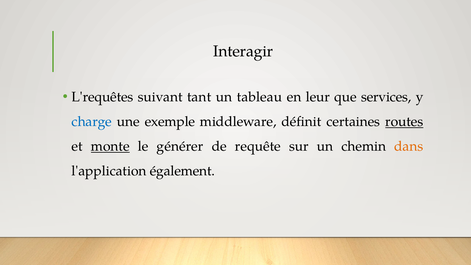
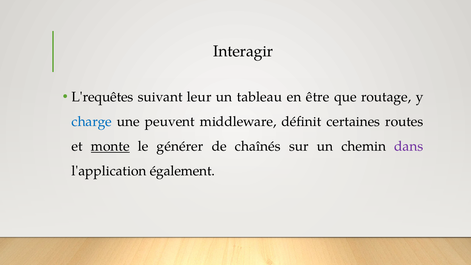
tant: tant -> leur
leur: leur -> être
services: services -> routage
exemple: exemple -> peuvent
routes underline: present -> none
requête: requête -> chaînés
dans colour: orange -> purple
